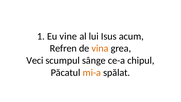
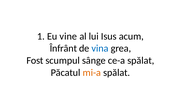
Refren: Refren -> Înfrânt
vina colour: orange -> blue
Veci: Veci -> Fost
ce-a chipul: chipul -> spălat
